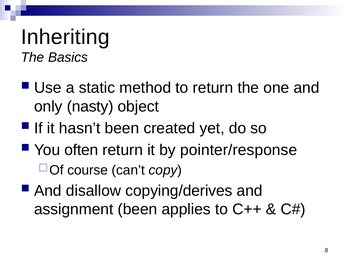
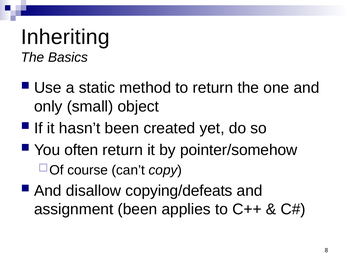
nasty: nasty -> small
pointer/response: pointer/response -> pointer/somehow
copying/derives: copying/derives -> copying/defeats
